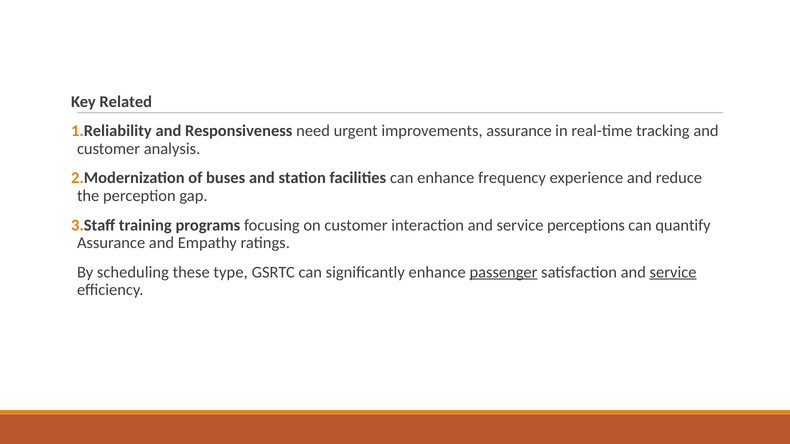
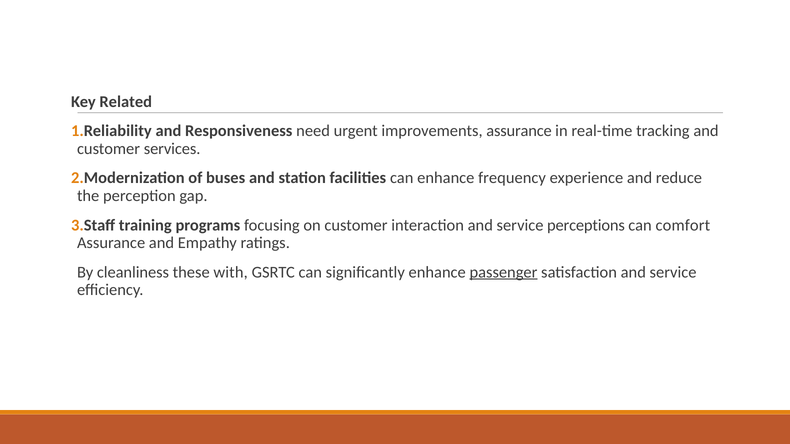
analysis: analysis -> services
quantify: quantify -> comfort
scheduling: scheduling -> cleanliness
type: type -> with
service at (673, 272) underline: present -> none
